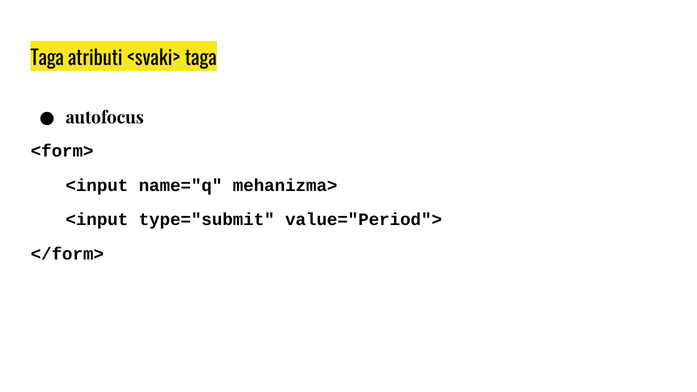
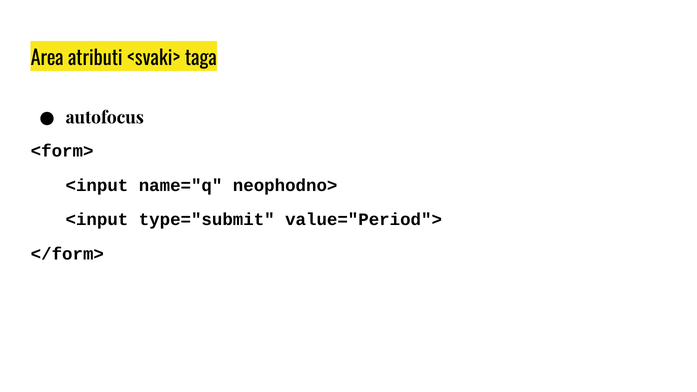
Taga at (47, 58): Taga -> Area
mehanizma>: mehanizma> -> neophodno>
